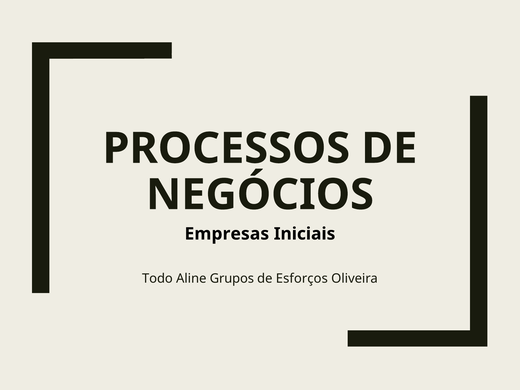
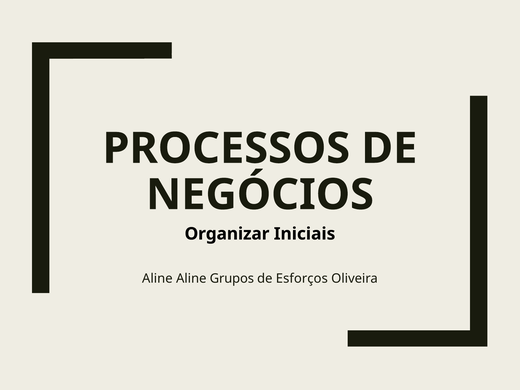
Empresas: Empresas -> Organizar
Todo at (157, 279): Todo -> Aline
